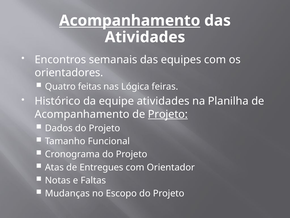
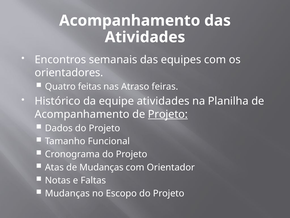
Acompanhamento at (130, 21) underline: present -> none
Lógica: Lógica -> Atraso
de Entregues: Entregues -> Mudanças
